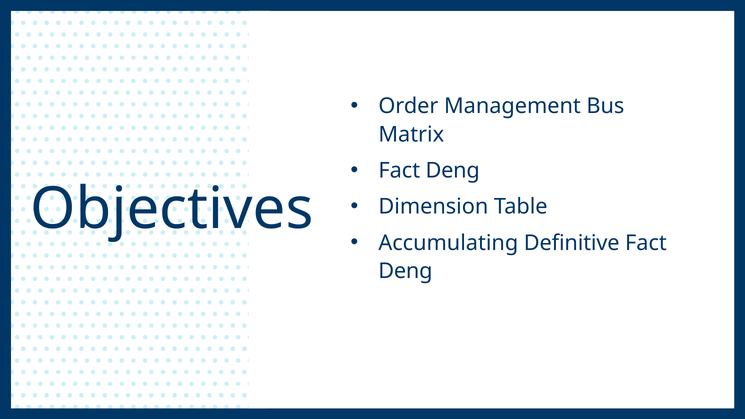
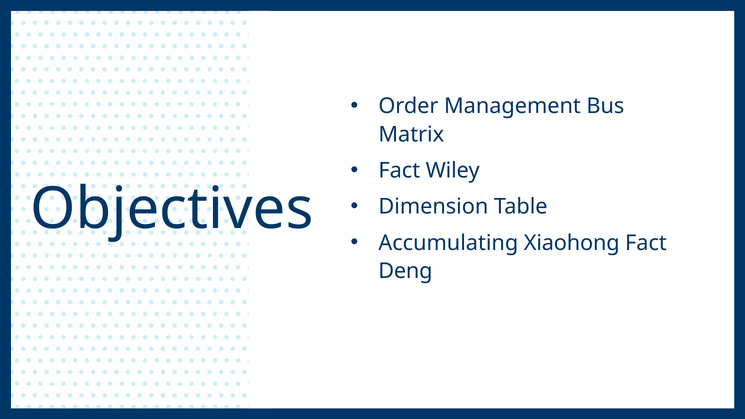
Deng at (453, 171): Deng -> Wiley
Definitive: Definitive -> Xiaohong
